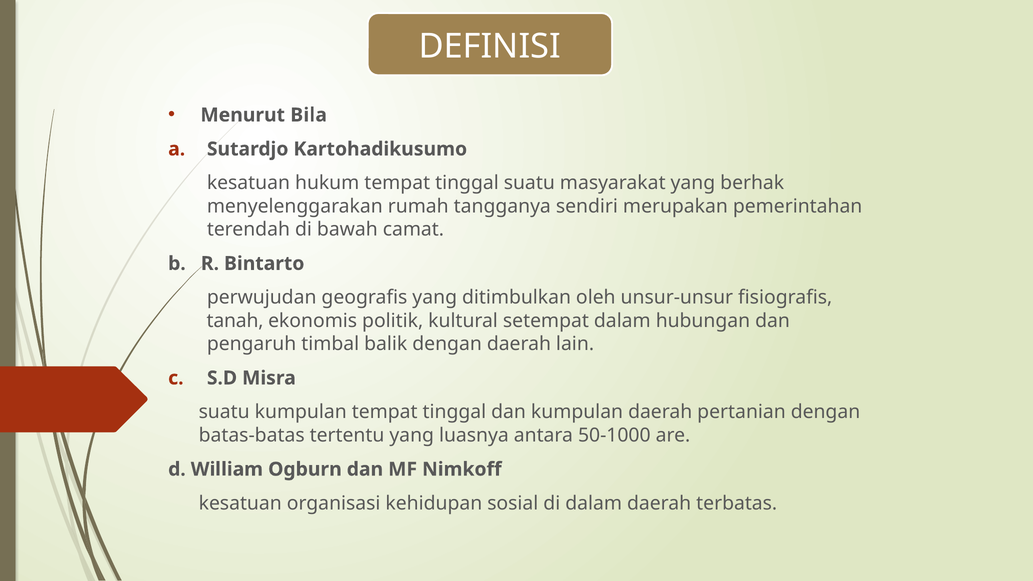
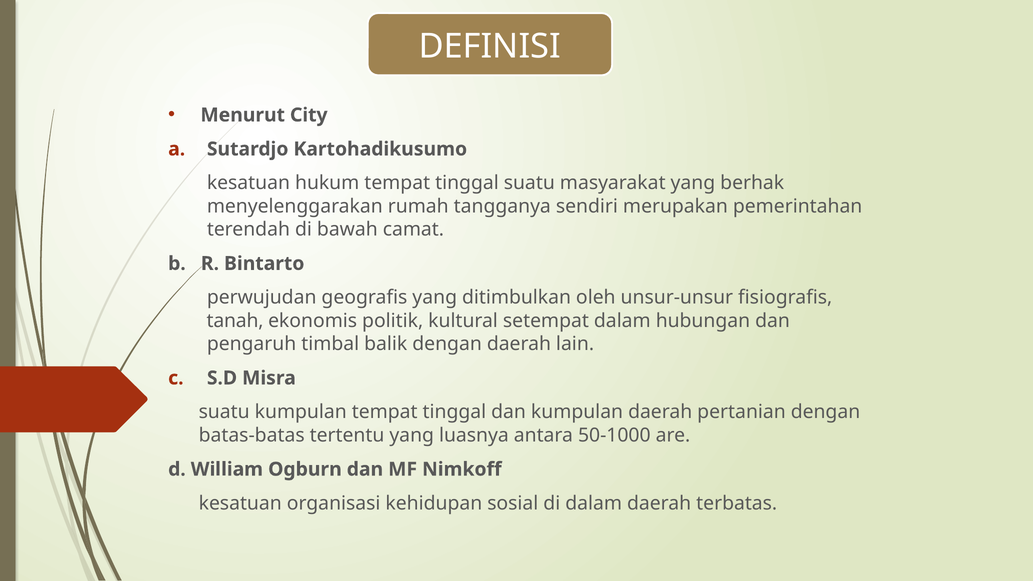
Bila: Bila -> City
